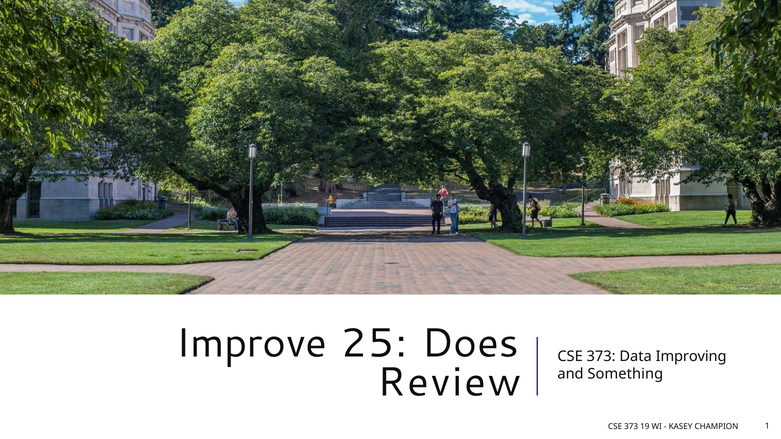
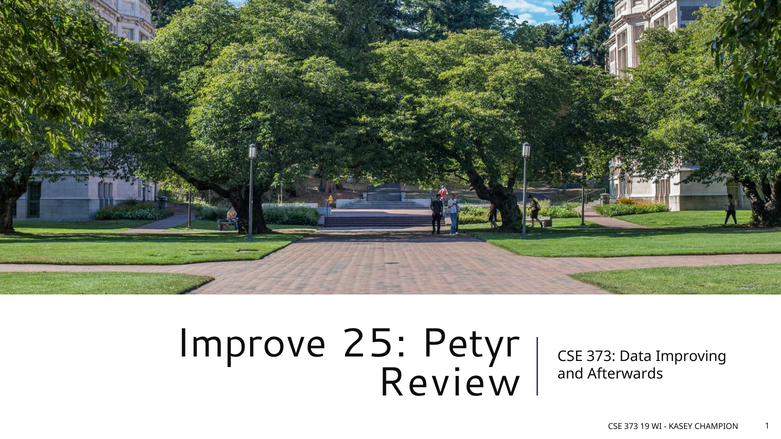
Does: Does -> Petyr
Something: Something -> Afterwards
